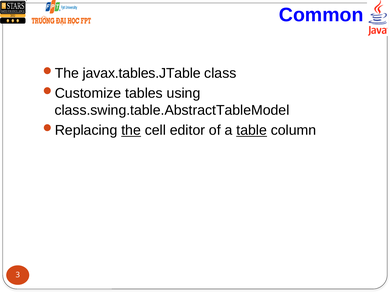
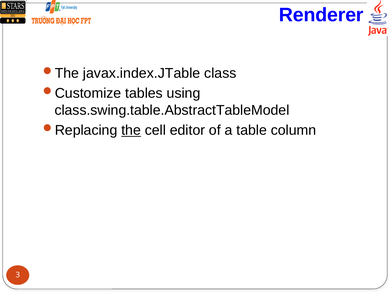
Common: Common -> Renderer
javax.tables.JTable: javax.tables.JTable -> javax.index.JTable
table underline: present -> none
